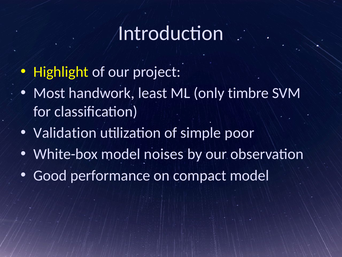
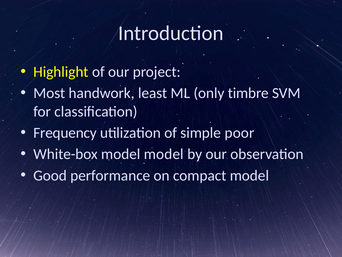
Validation: Validation -> Frequency
model noises: noises -> model
